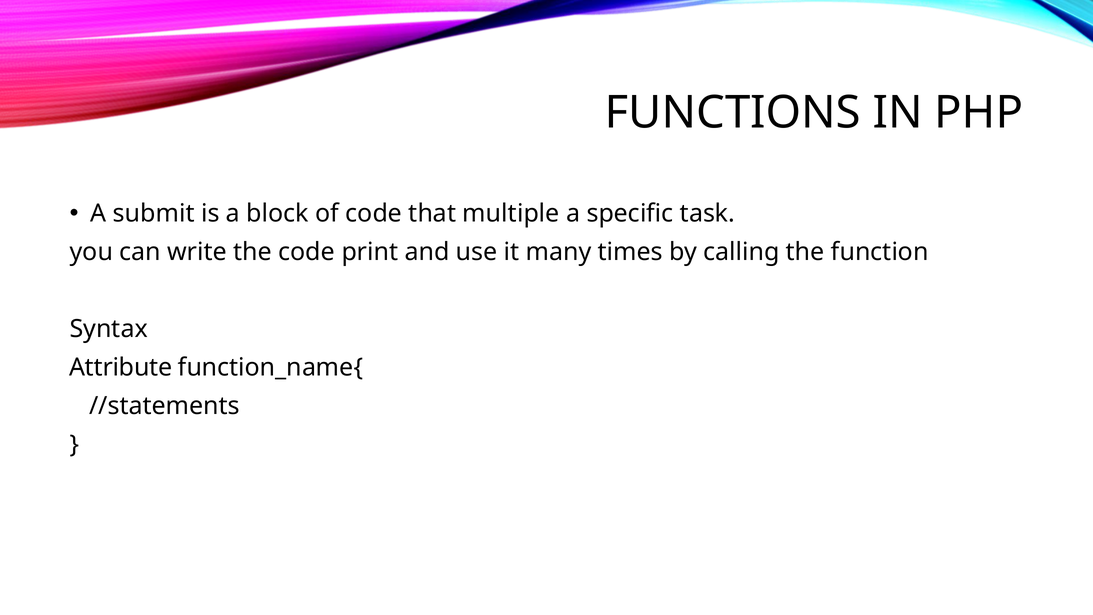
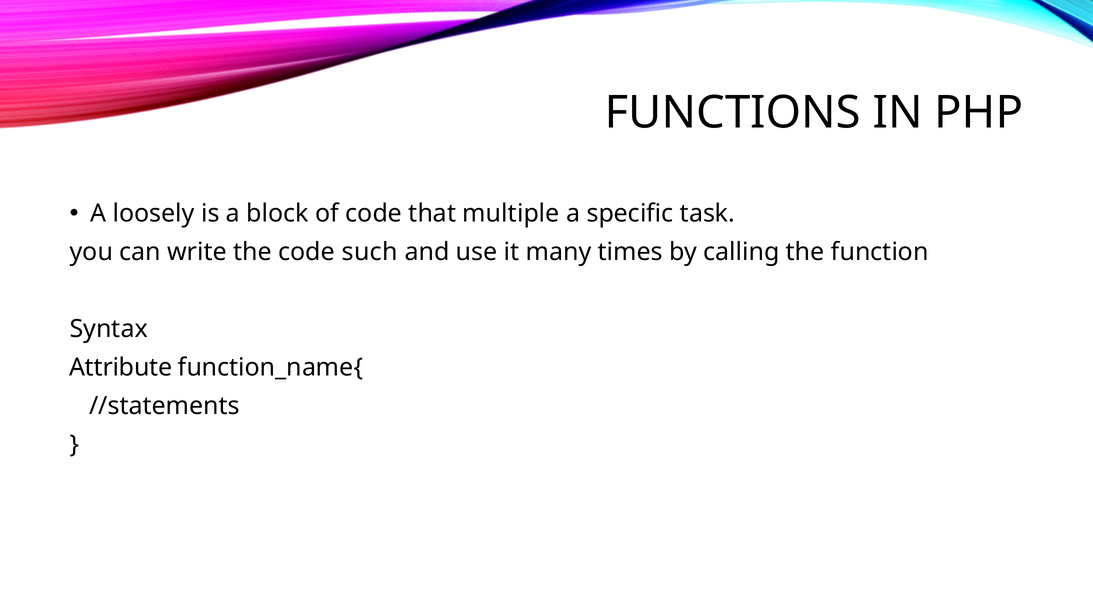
submit: submit -> loosely
print: print -> such
